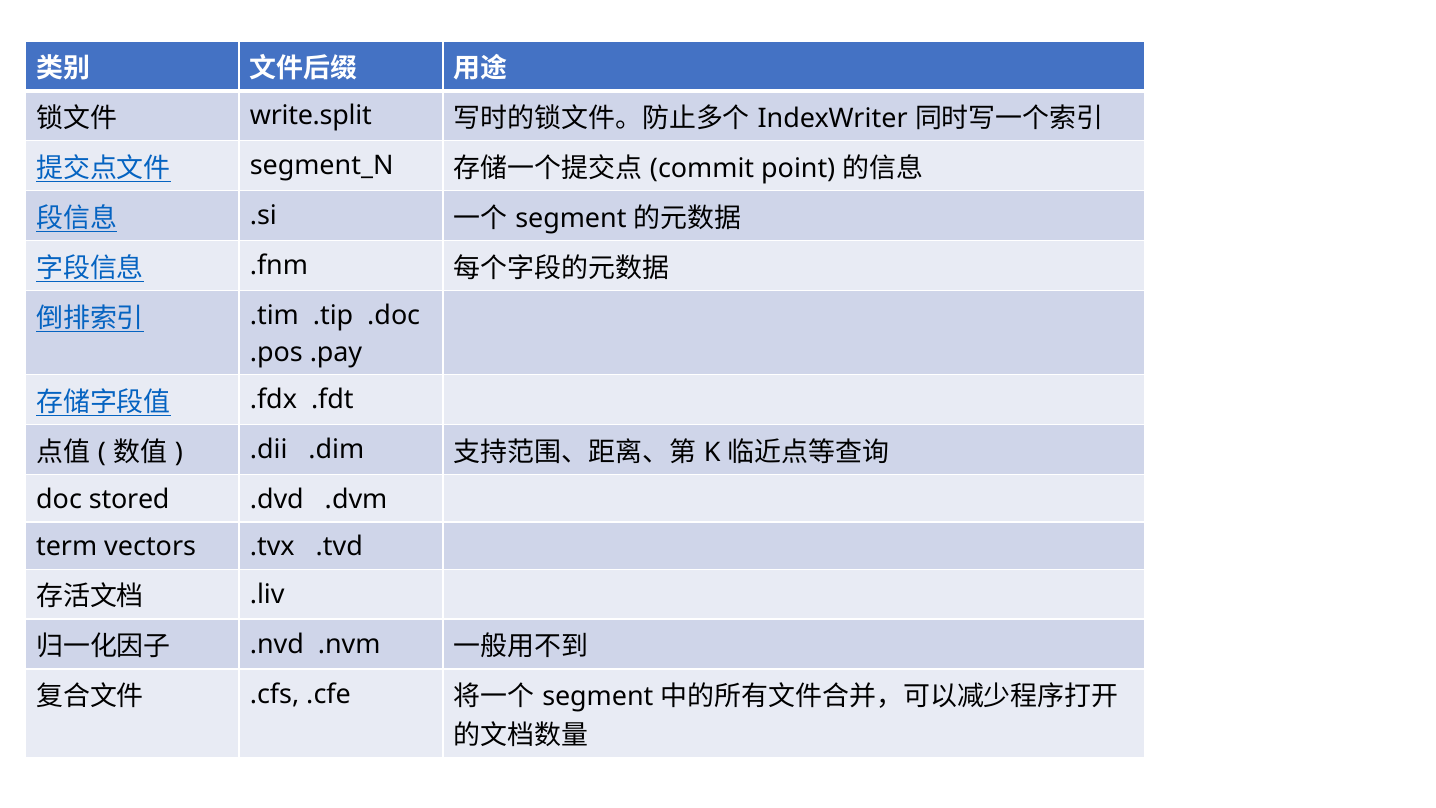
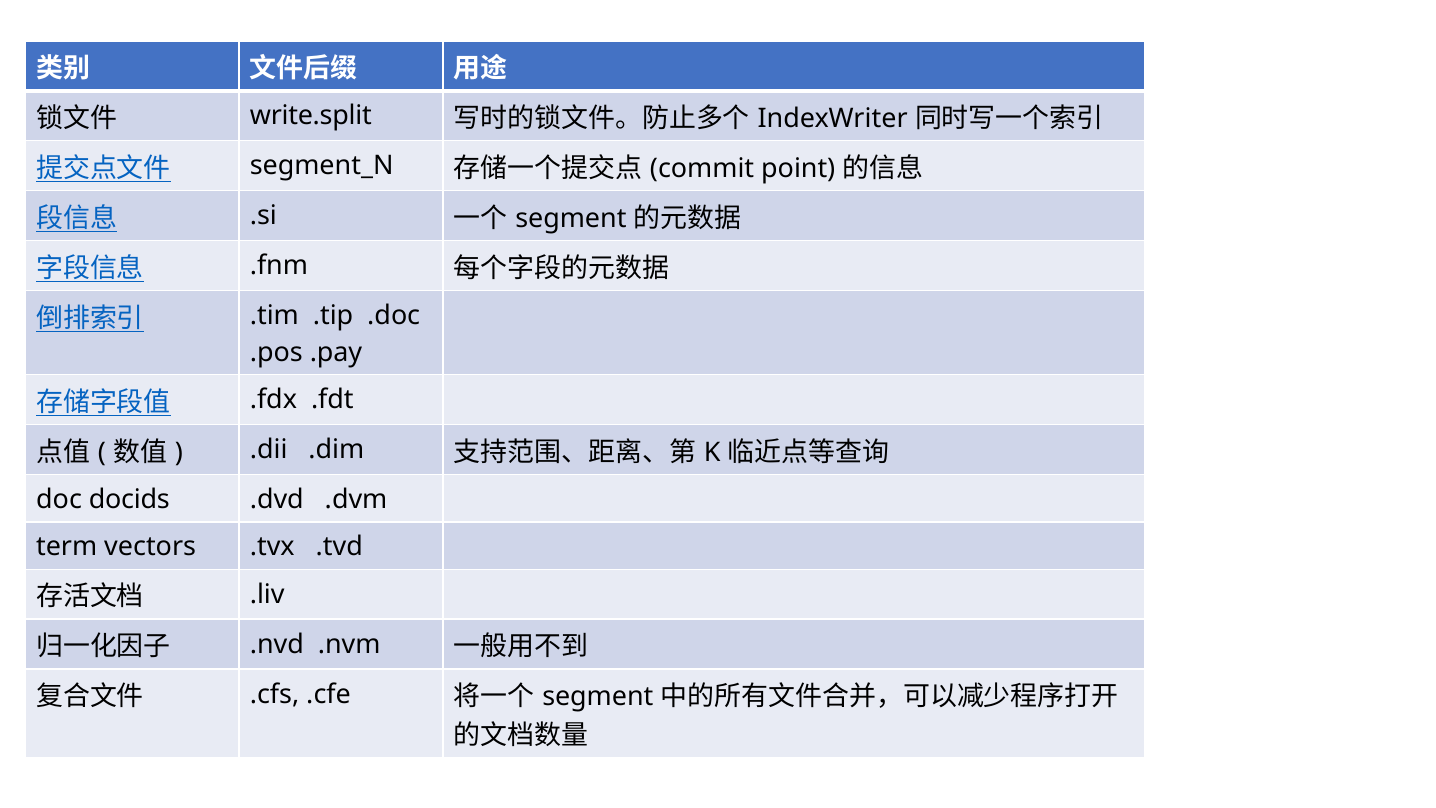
stored: stored -> docids
